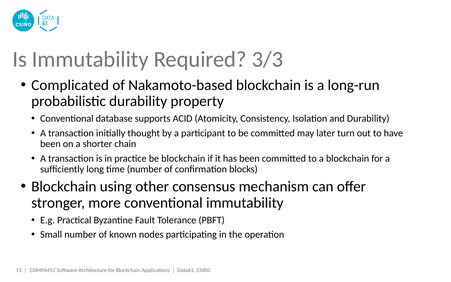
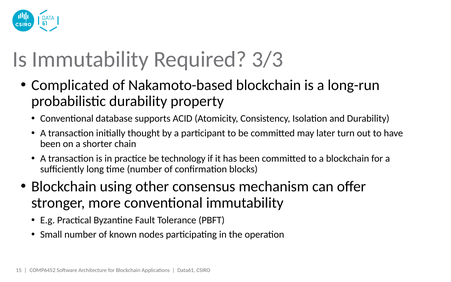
be blockchain: blockchain -> technology
